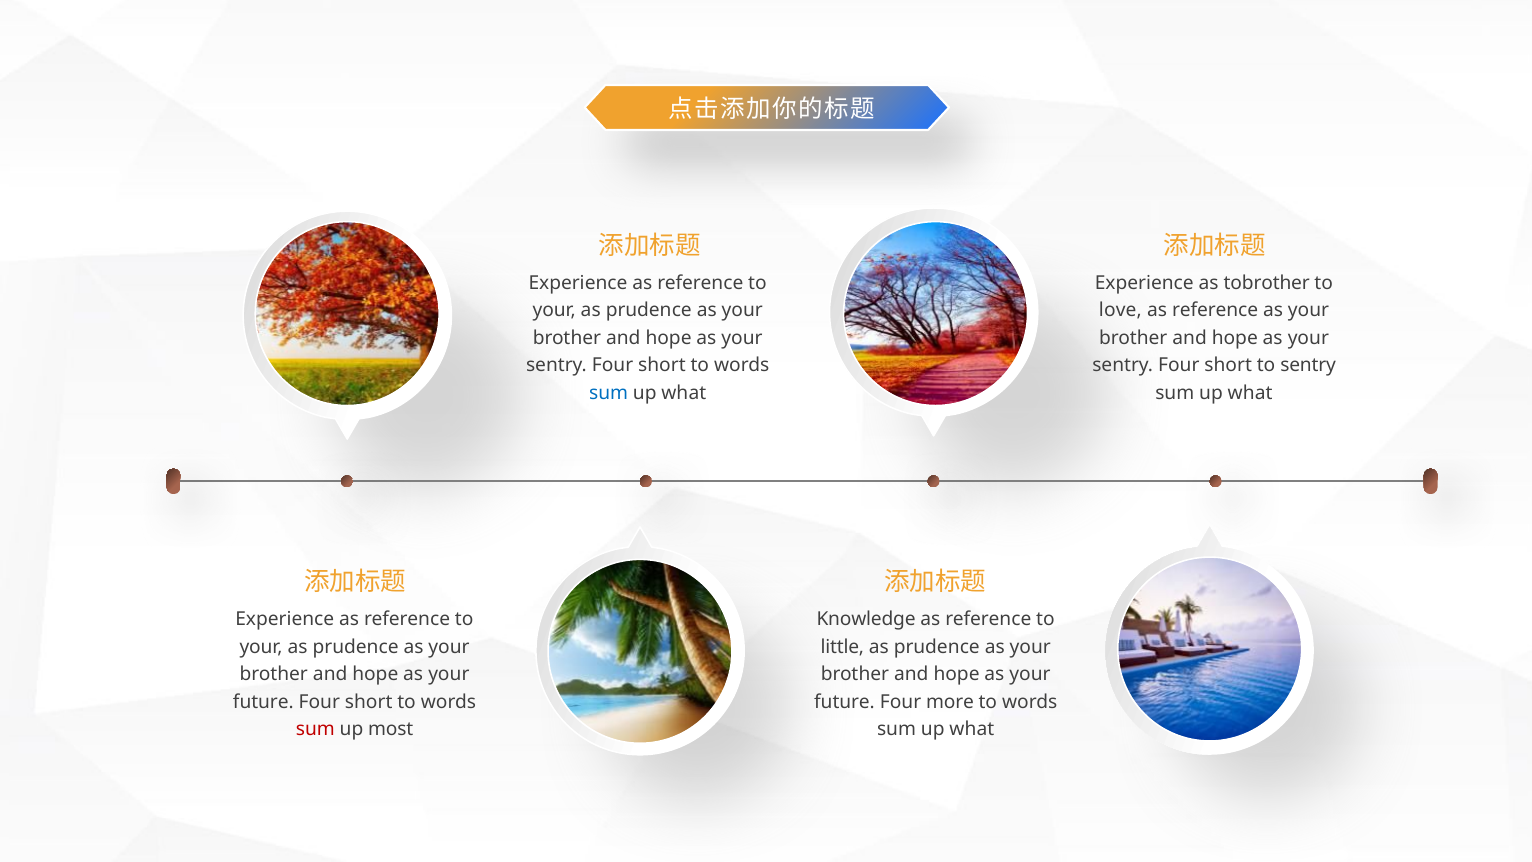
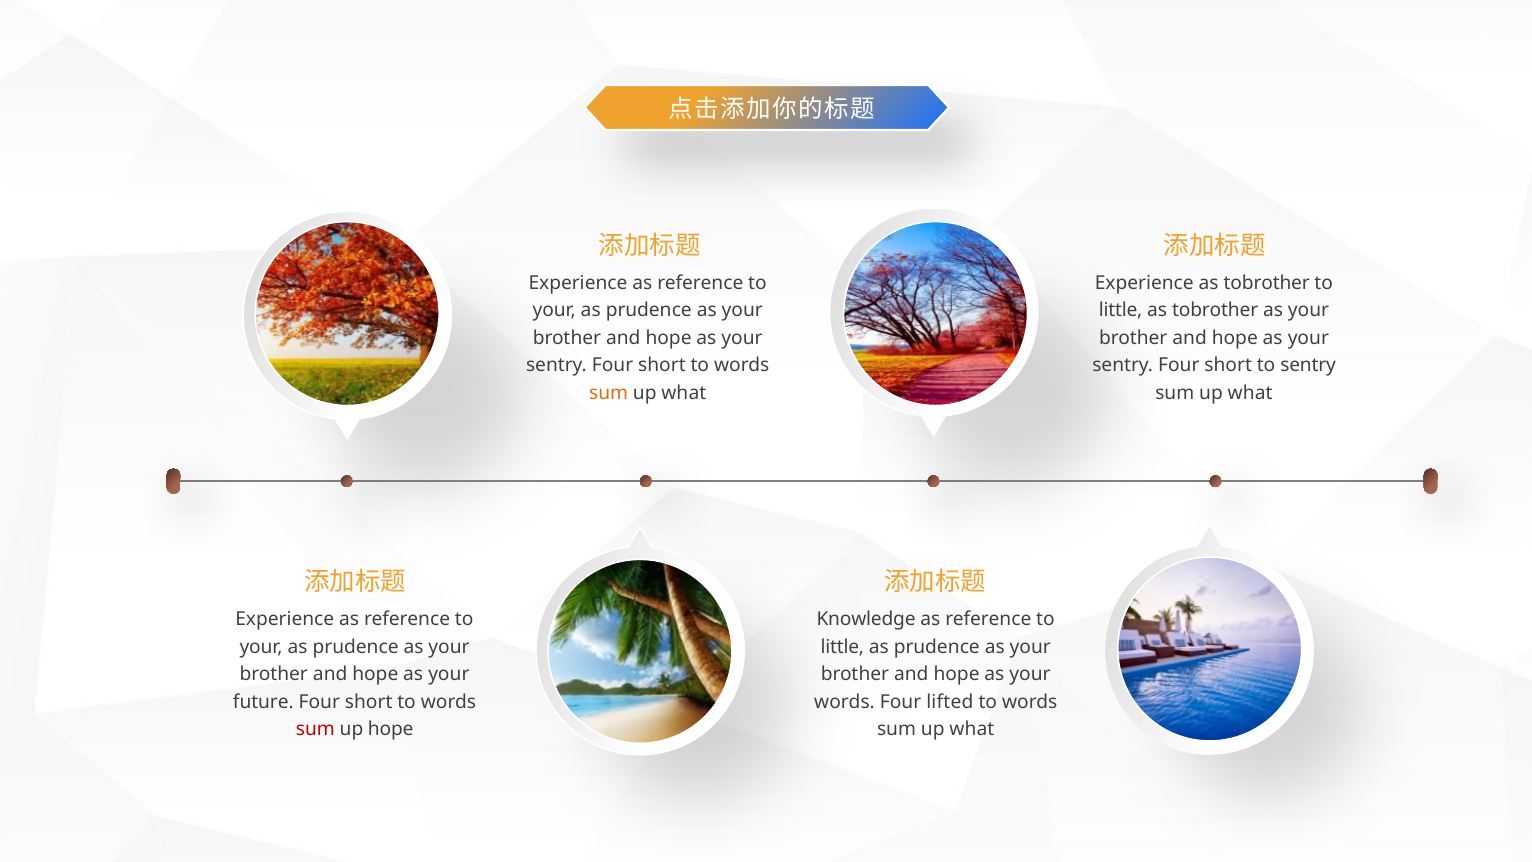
love at (1120, 310): love -> little
reference at (1215, 310): reference -> tobrother
sum at (609, 393) colour: blue -> orange
future at (845, 702): future -> words
more: more -> lifted
up most: most -> hope
